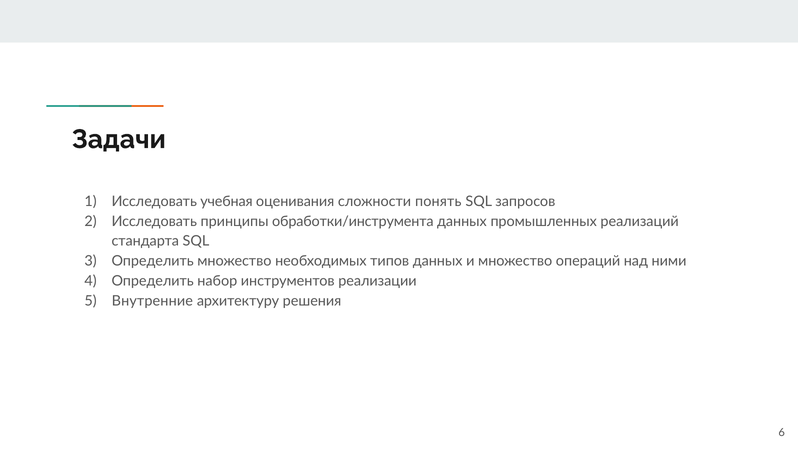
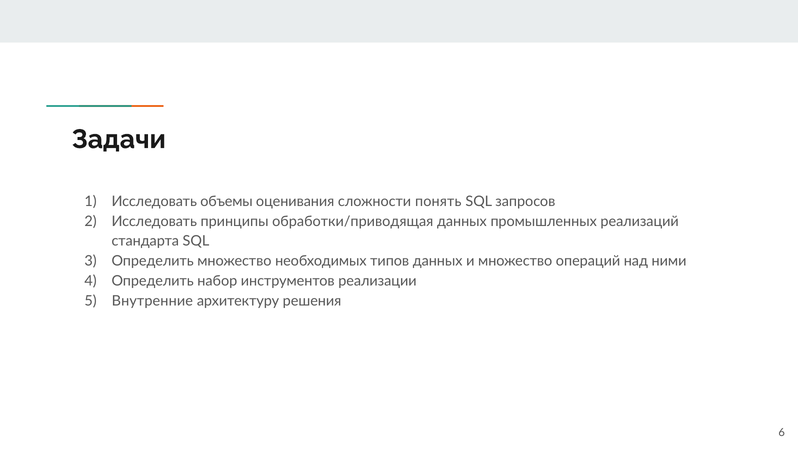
учебная: учебная -> объемы
обработки/инструмента: обработки/инструмента -> обработки/приводящая
